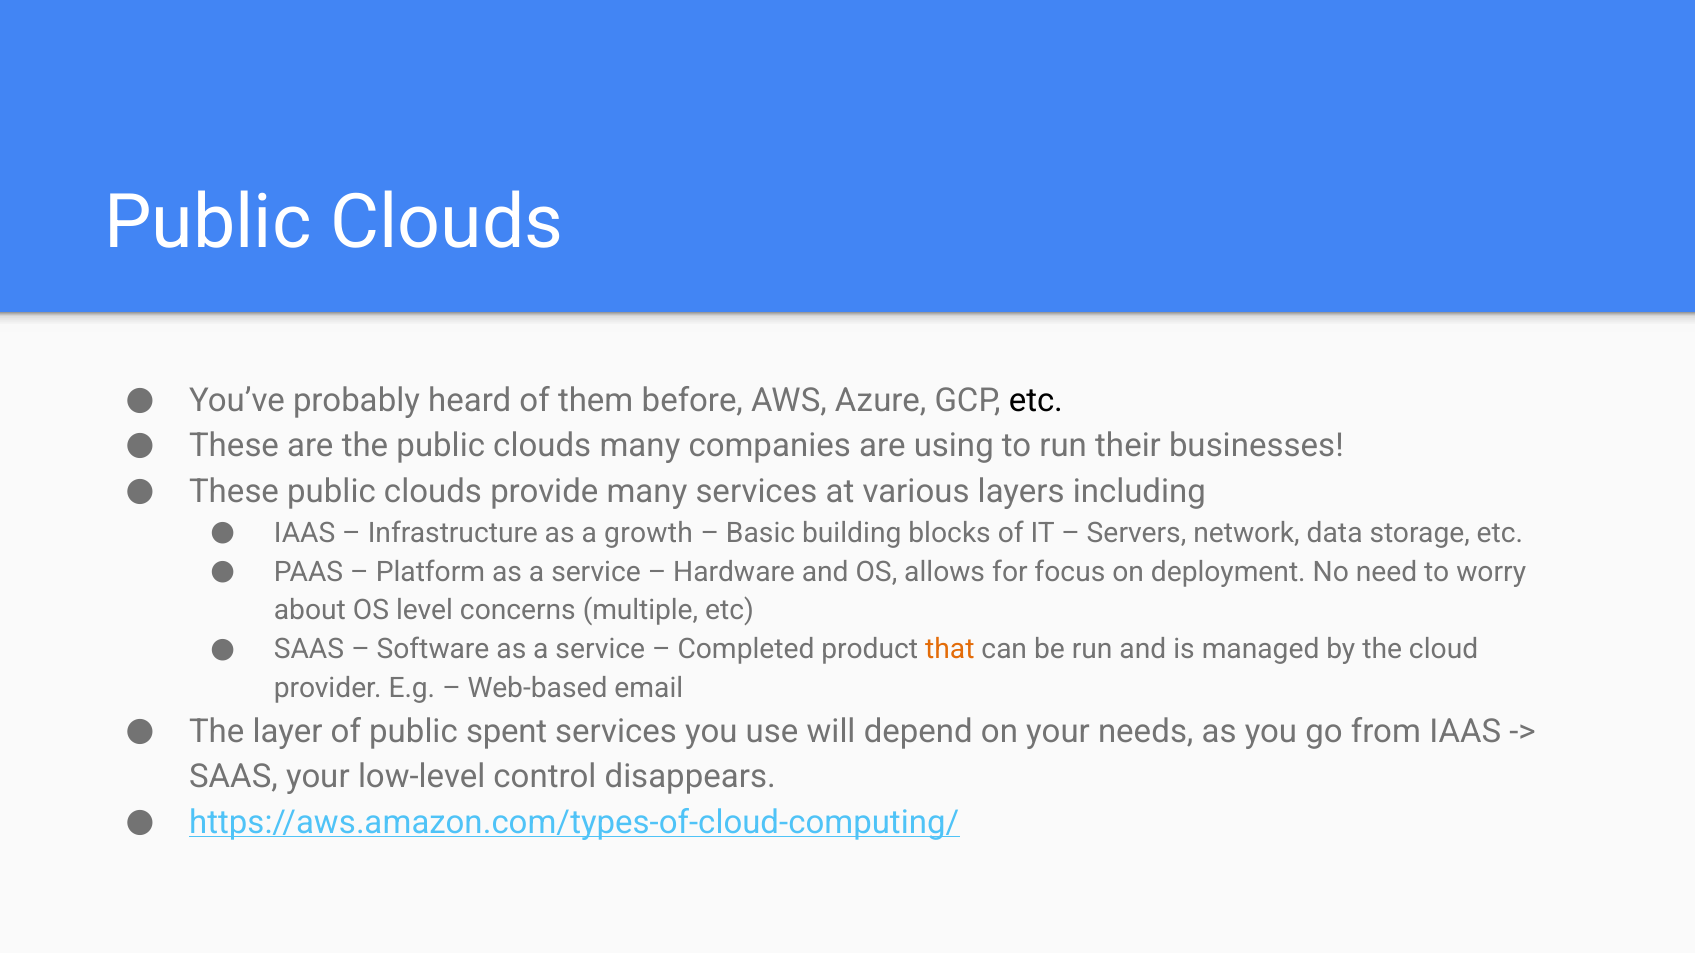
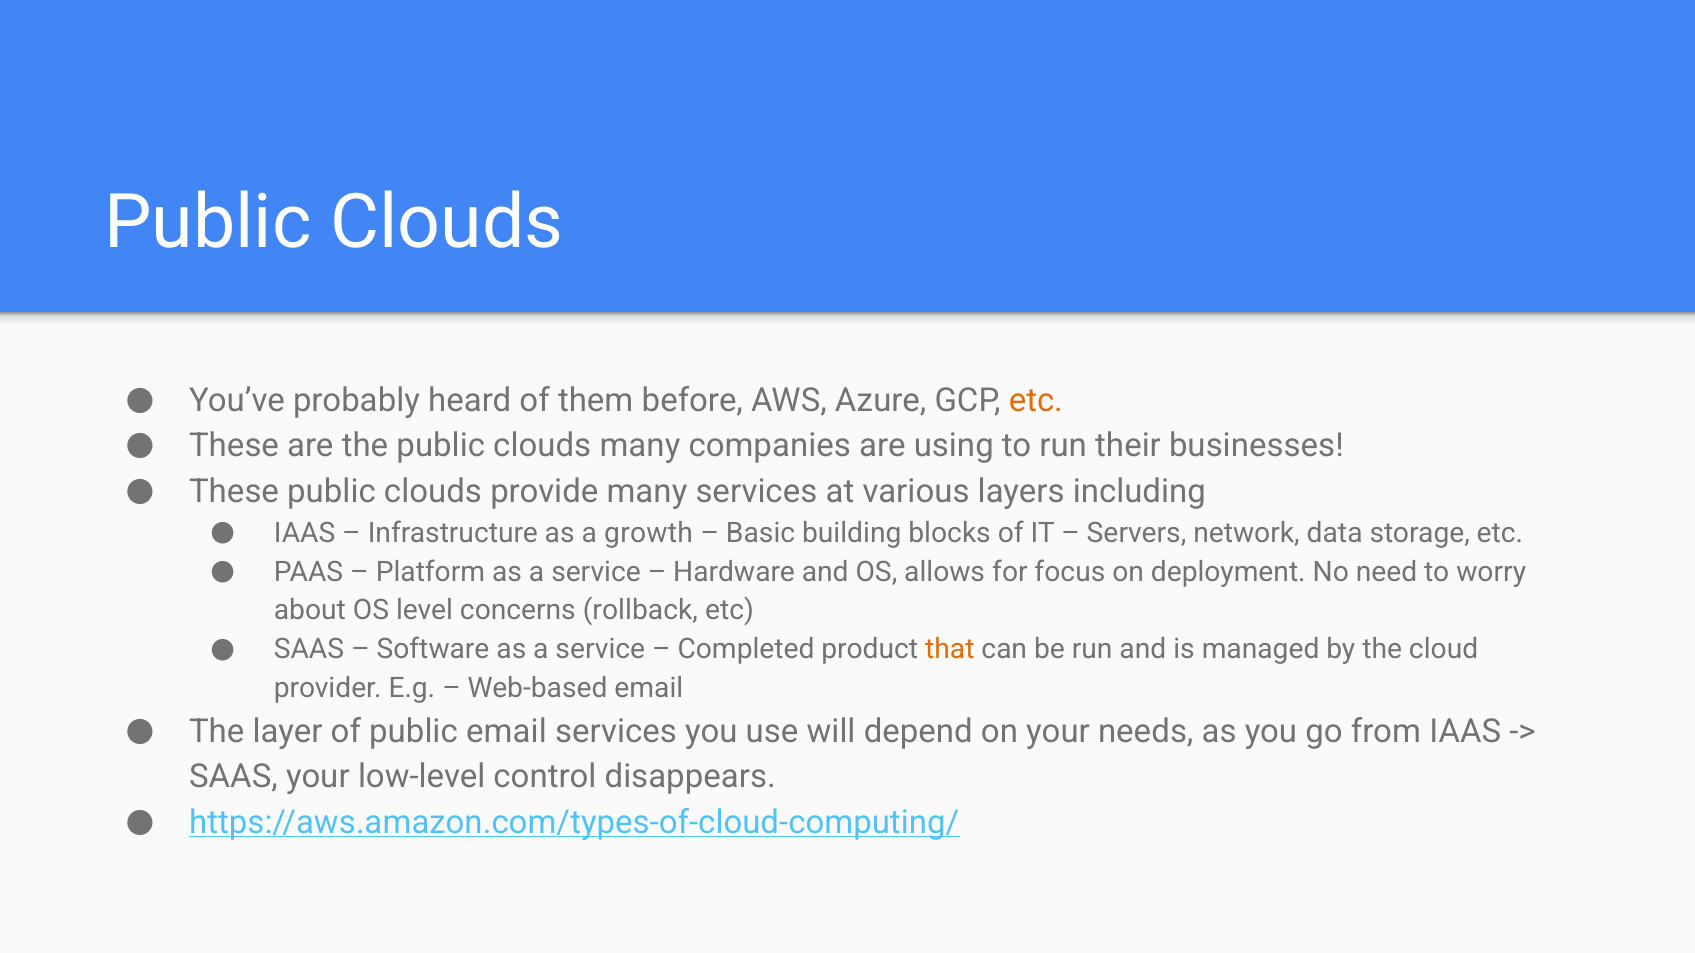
etc at (1036, 401) colour: black -> orange
multiple: multiple -> rollback
public spent: spent -> email
